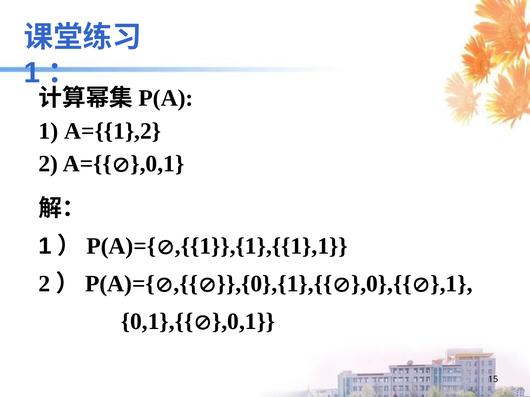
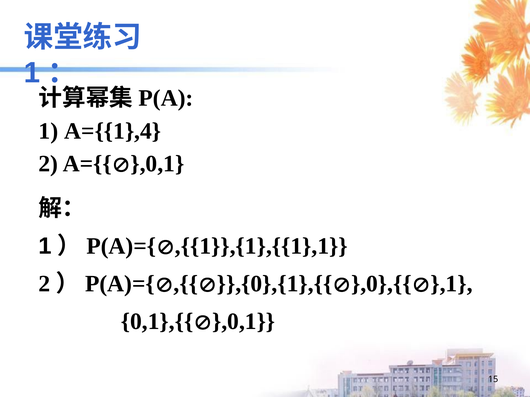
A={{1},2: A={{1},2 -> A={{1},4
